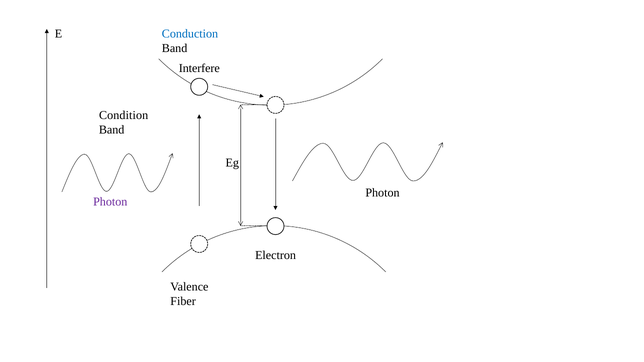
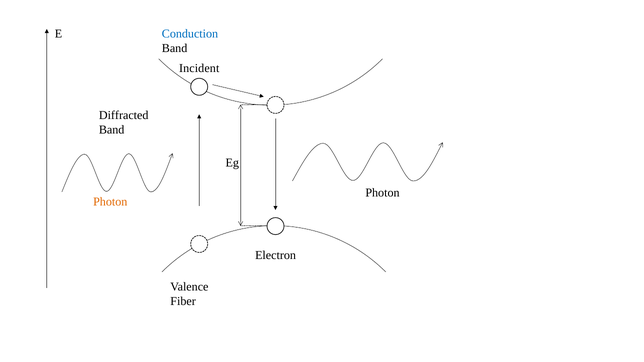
Interfere: Interfere -> Incident
Condition: Condition -> Diffracted
Photon at (110, 202) colour: purple -> orange
